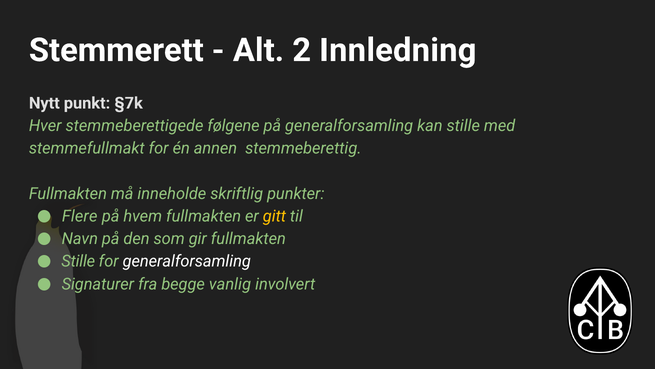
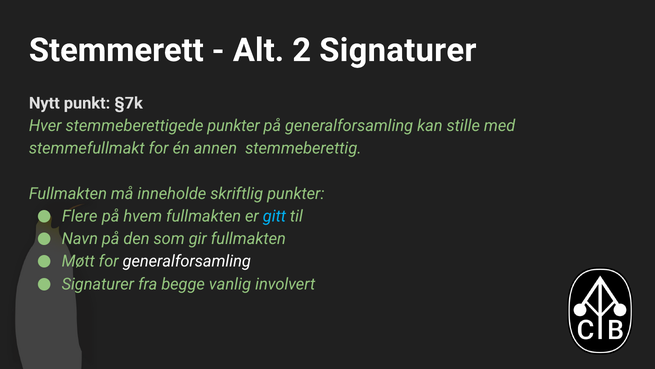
2 Innledning: Innledning -> Signaturer
stemmeberettigede følgene: følgene -> punkter
gitt colour: yellow -> light blue
Stille at (78, 261): Stille -> Møtt
